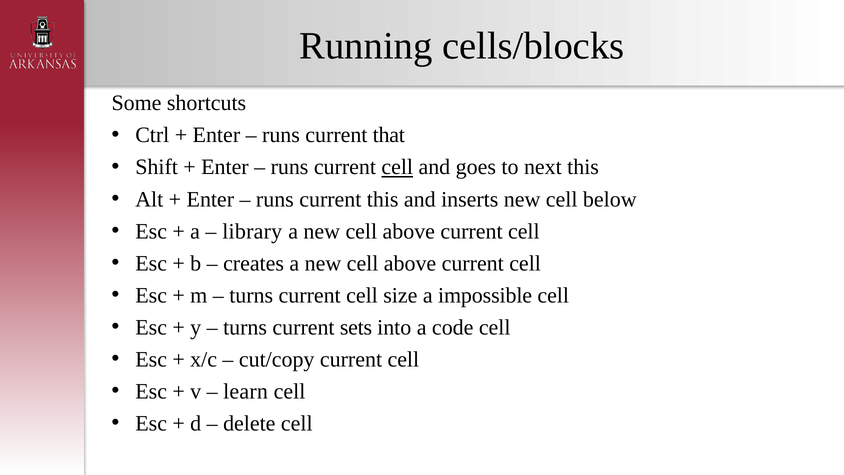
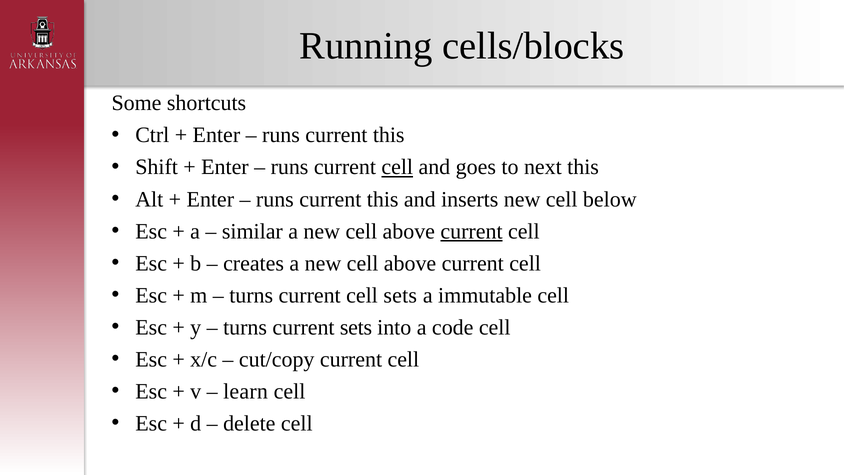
that at (389, 135): that -> this
library: library -> similar
current at (472, 231) underline: none -> present
cell size: size -> sets
impossible: impossible -> immutable
